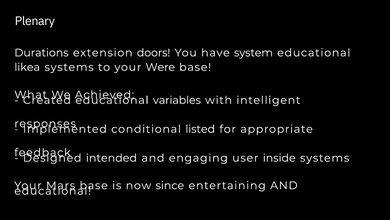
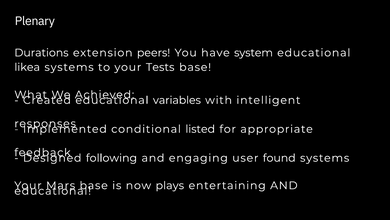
doors: doors -> peers
Were: Were -> Tests
intended: intended -> following
inside: inside -> found
since: since -> plays
